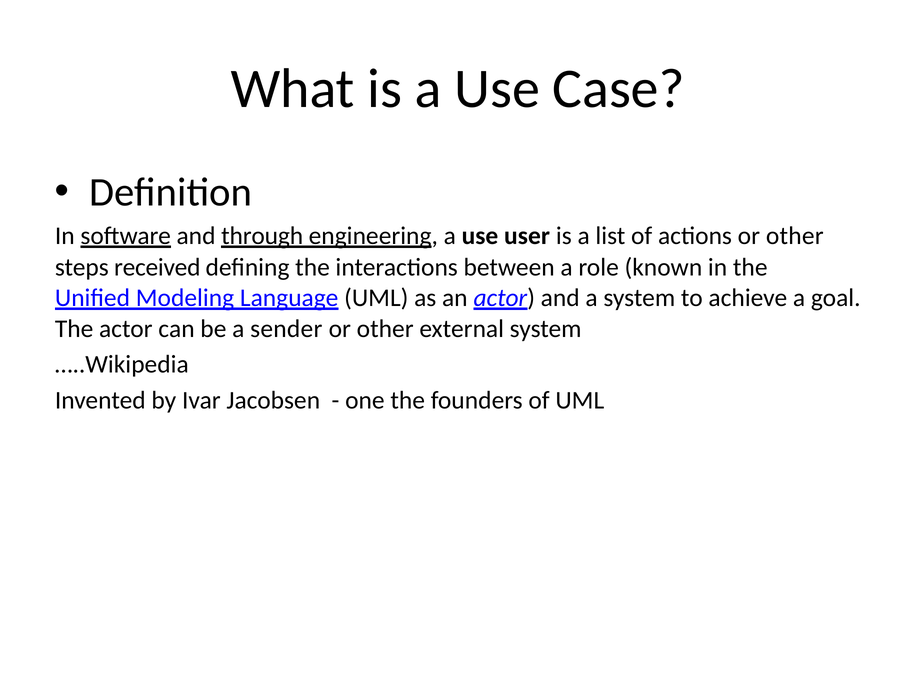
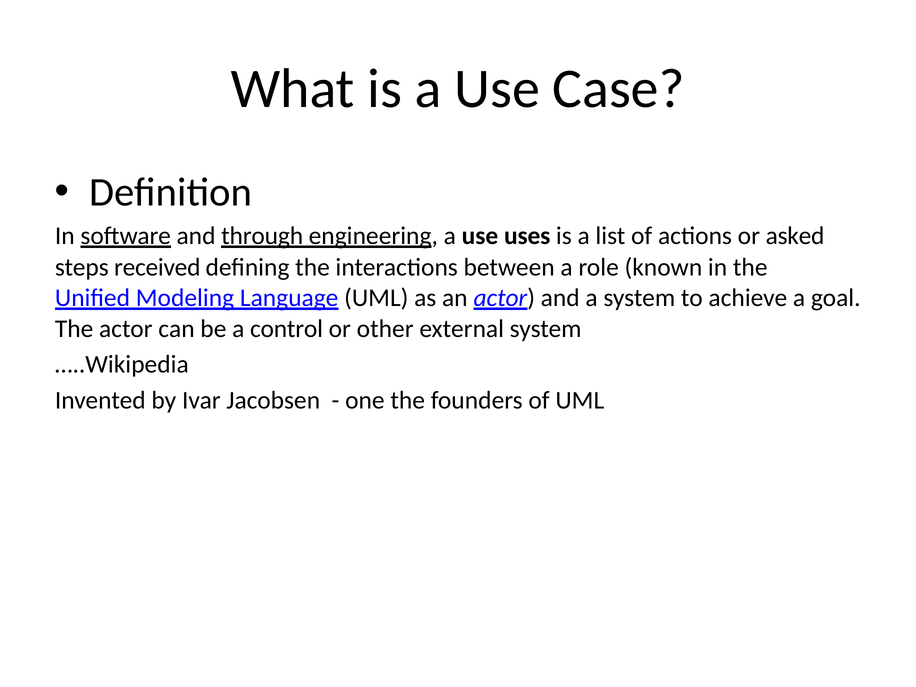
user: user -> uses
actions or other: other -> asked
sender: sender -> control
